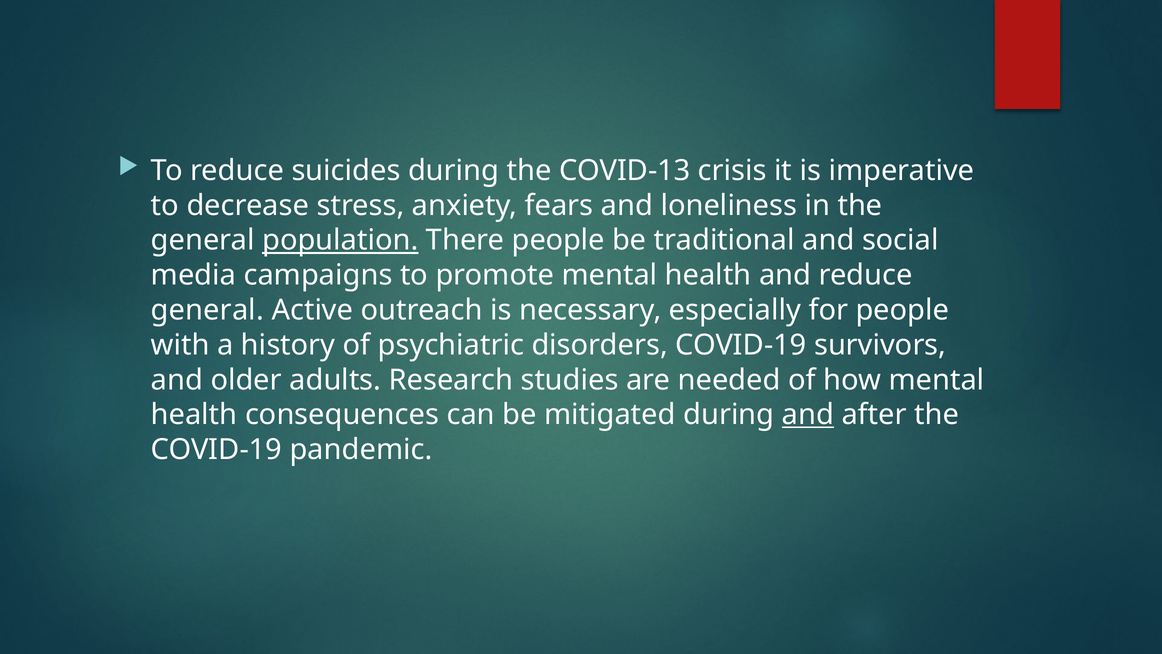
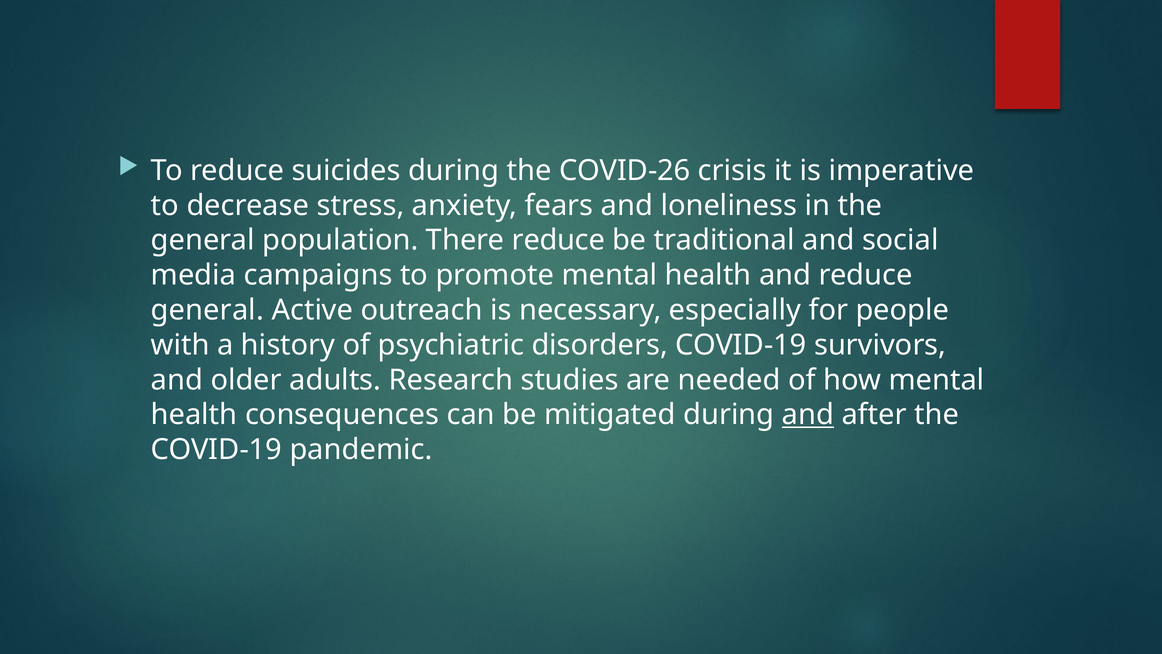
COVID-13: COVID-13 -> COVID-26
population underline: present -> none
There people: people -> reduce
